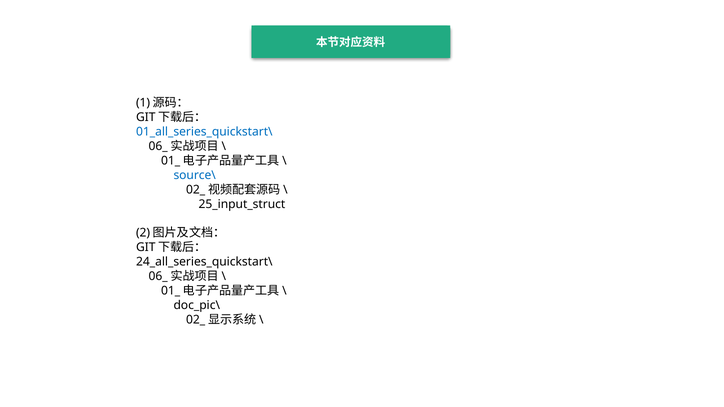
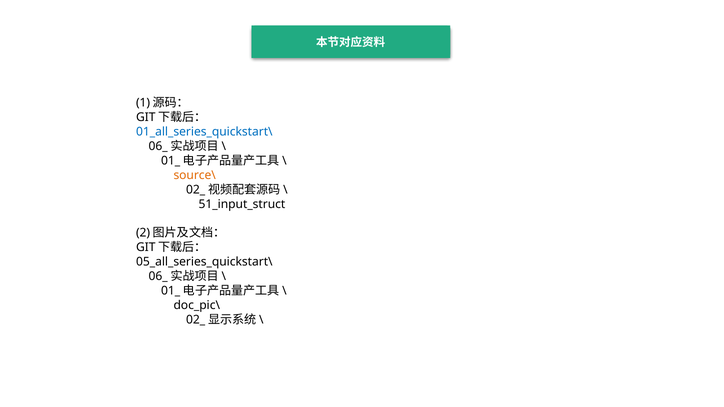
source\ colour: blue -> orange
25_input_struct: 25_input_struct -> 51_input_struct
24_all_series_quickstart\: 24_all_series_quickstart\ -> 05_all_series_quickstart\
